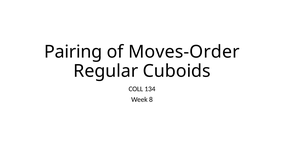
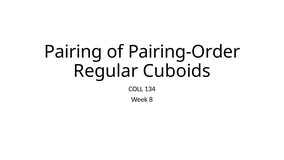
Moves-Order: Moves-Order -> Pairing-Order
